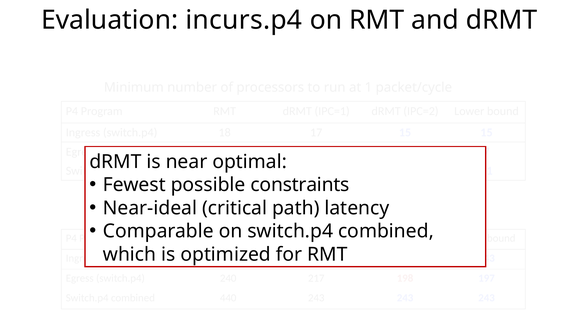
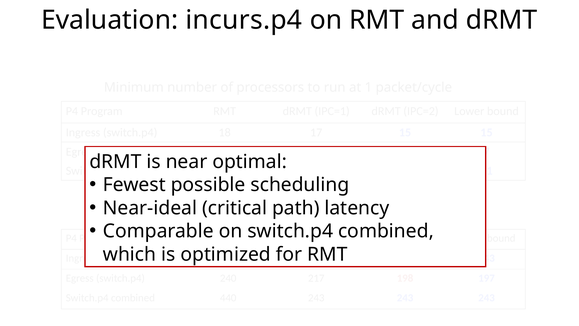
constraints: constraints -> scheduling
